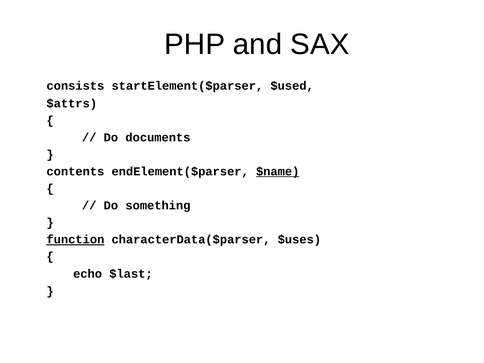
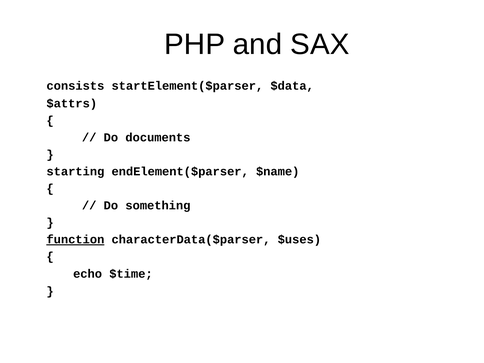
$used: $used -> $data
contents: contents -> starting
$name underline: present -> none
$last: $last -> $time
